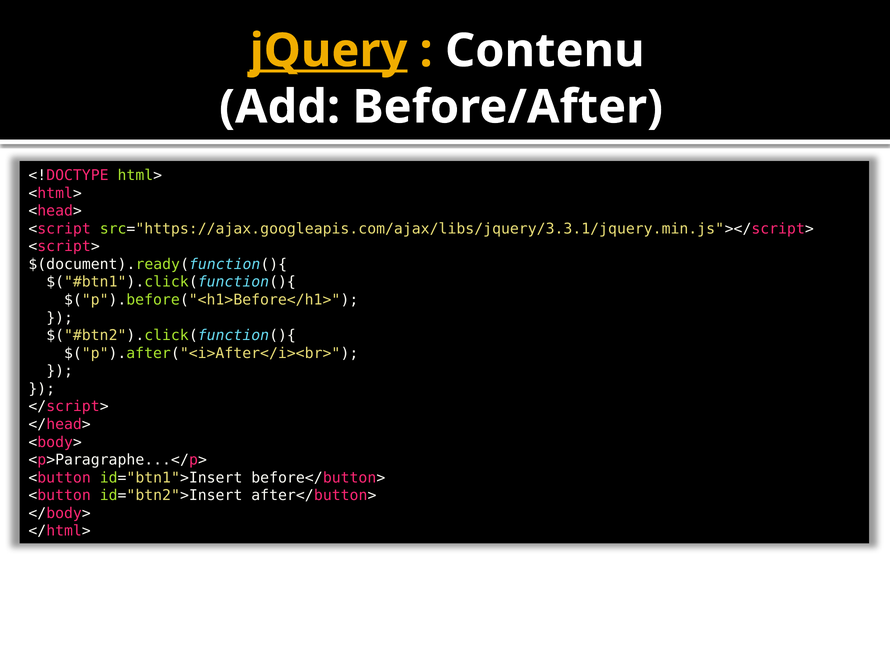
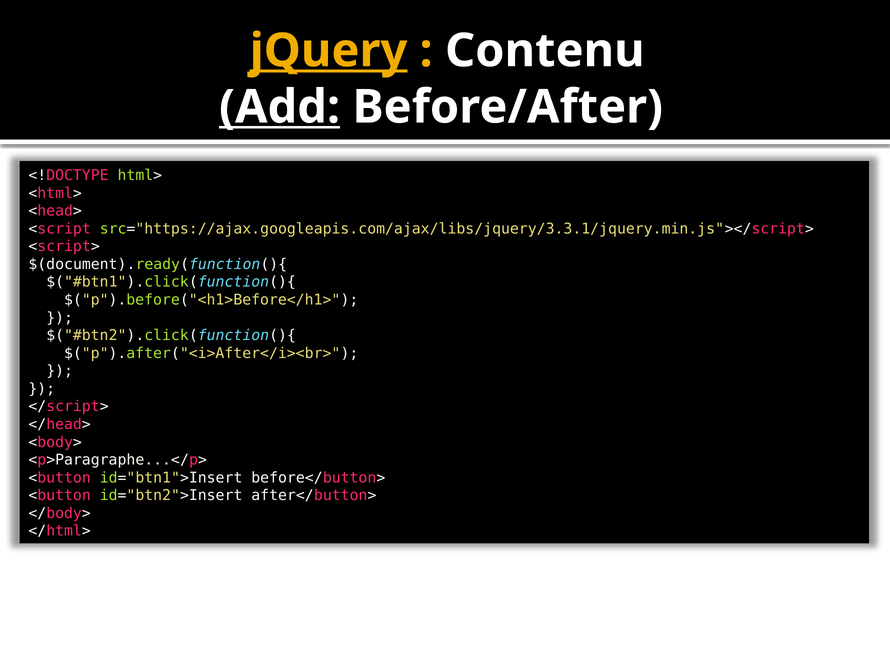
Add underline: none -> present
